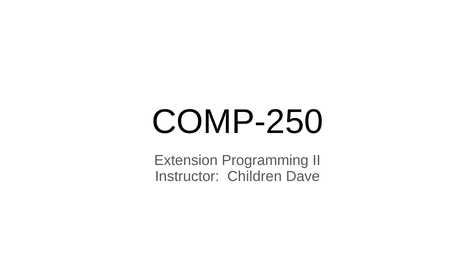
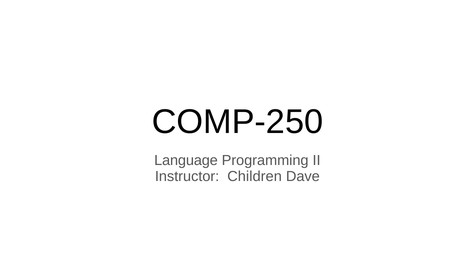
Extension: Extension -> Language
